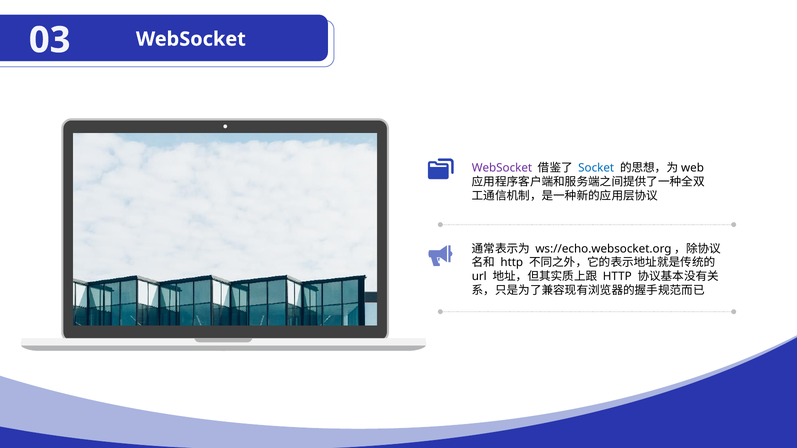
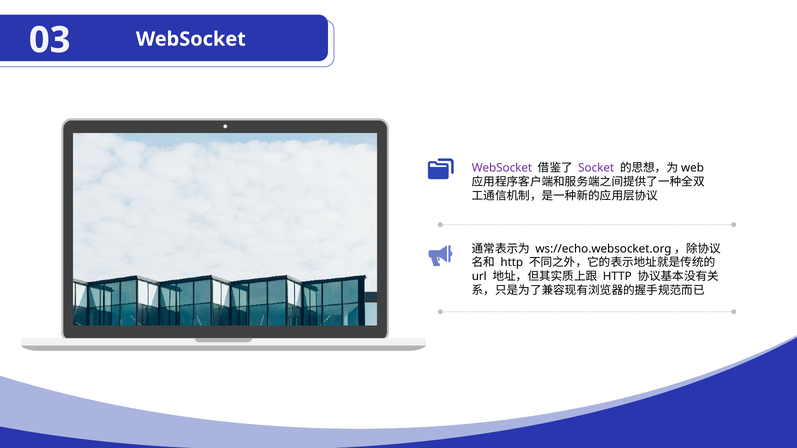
Socket colour: blue -> purple
